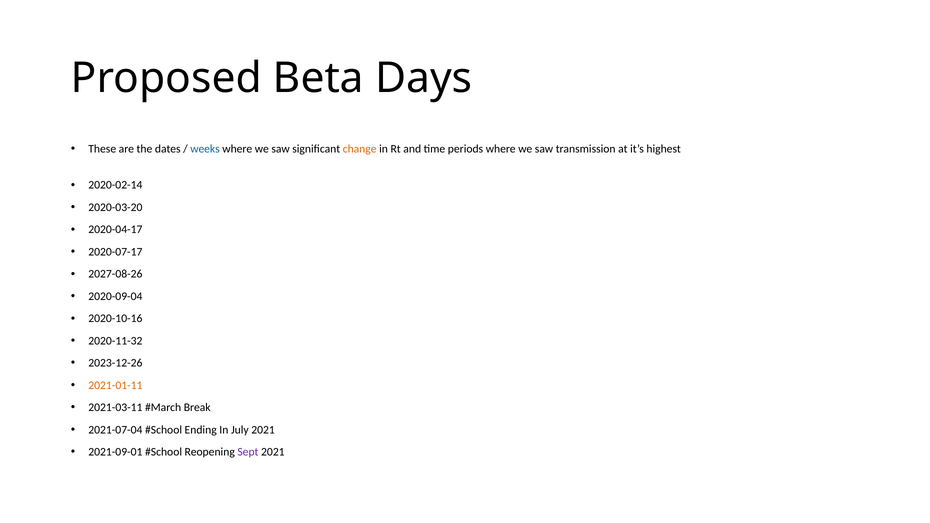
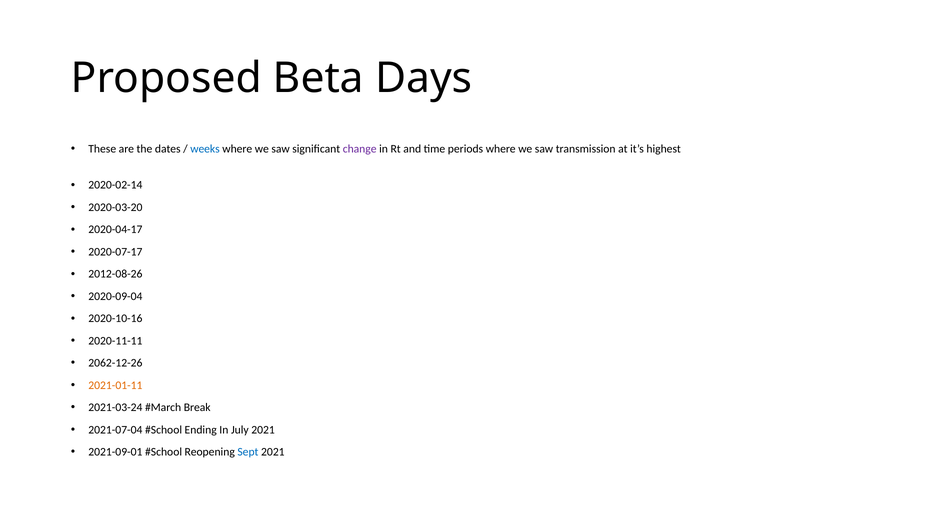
change colour: orange -> purple
2027-08-26: 2027-08-26 -> 2012-08-26
2020-11-32: 2020-11-32 -> 2020-11-11
2023-12-26: 2023-12-26 -> 2062-12-26
2021-03-11: 2021-03-11 -> 2021-03-24
Sept colour: purple -> blue
